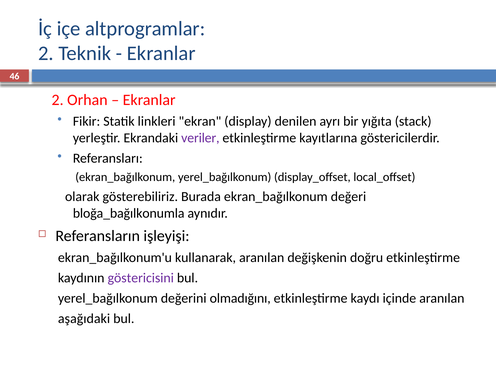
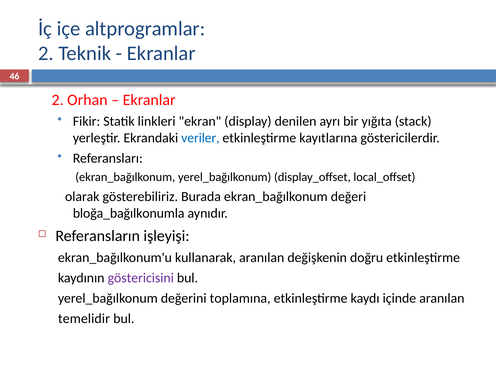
veriler colour: purple -> blue
olmadığını: olmadığını -> toplamına
aşağıdaki: aşağıdaki -> temelidir
